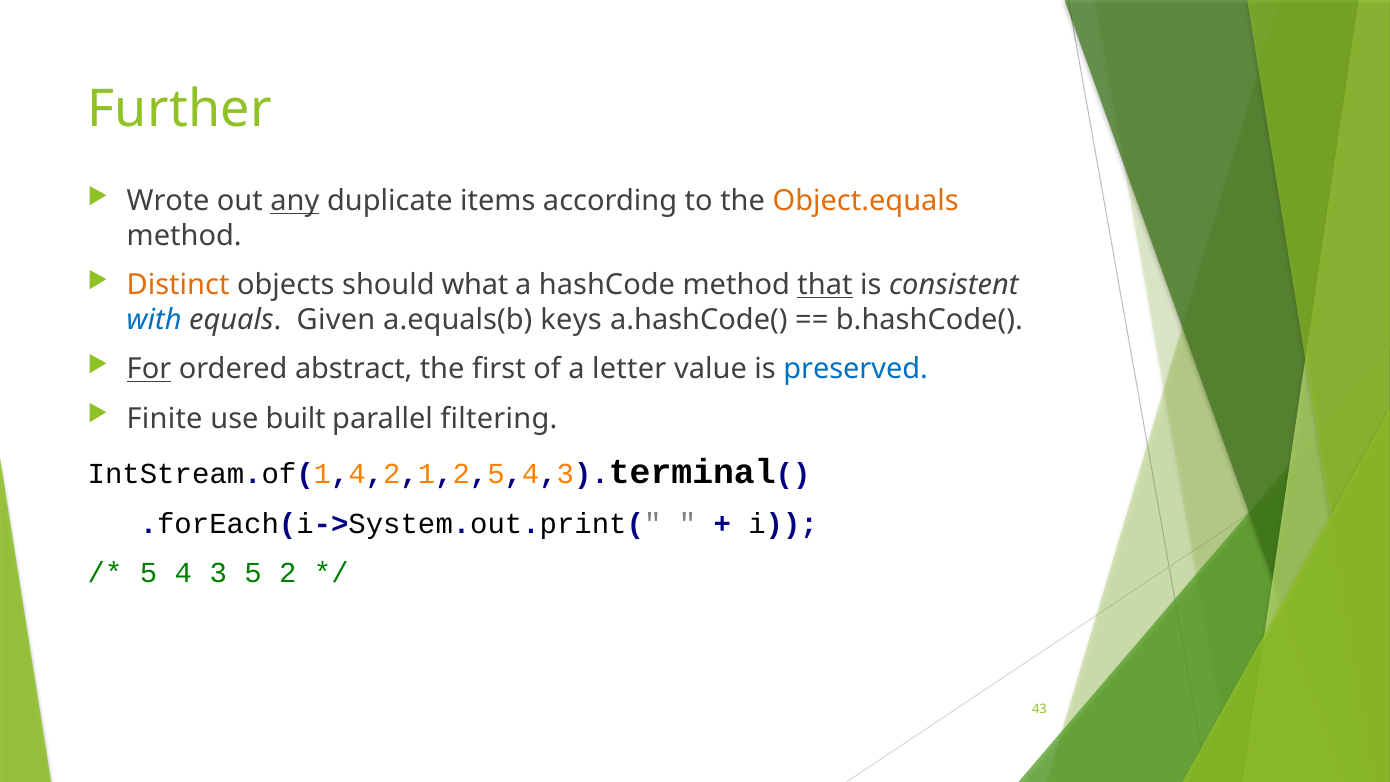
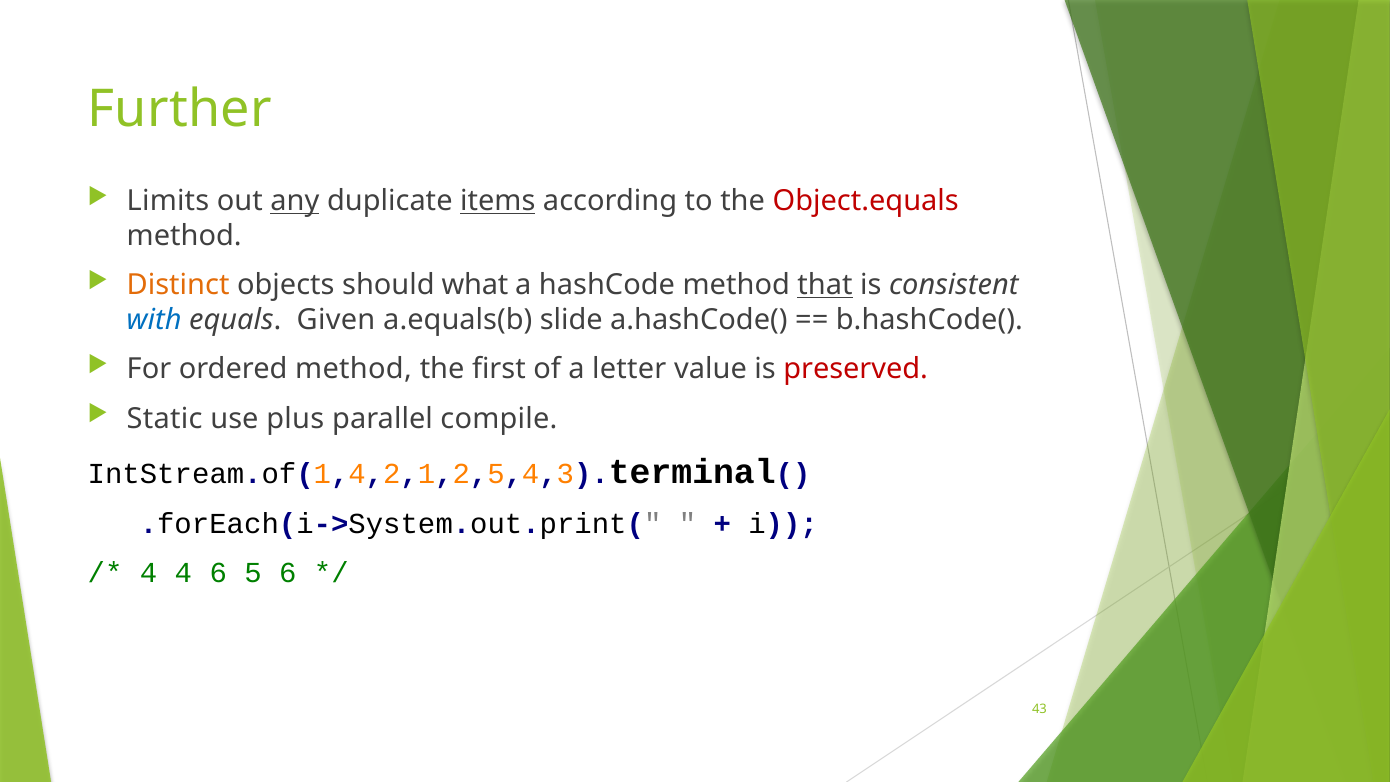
Wrote: Wrote -> Limits
items underline: none -> present
Object.equals colour: orange -> red
keys: keys -> slide
For underline: present -> none
ordered abstract: abstract -> method
preserved colour: blue -> red
Finite: Finite -> Static
built: built -> plus
filtering: filtering -> compile
5 at (148, 573): 5 -> 4
4 3: 3 -> 6
5 2: 2 -> 6
